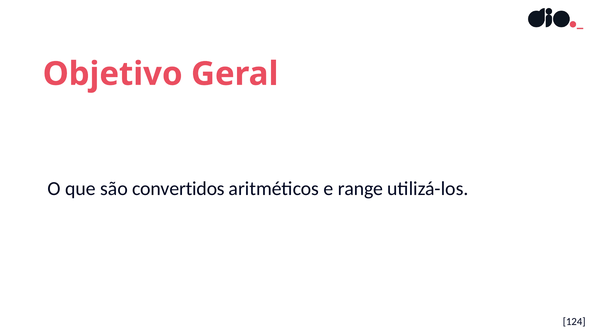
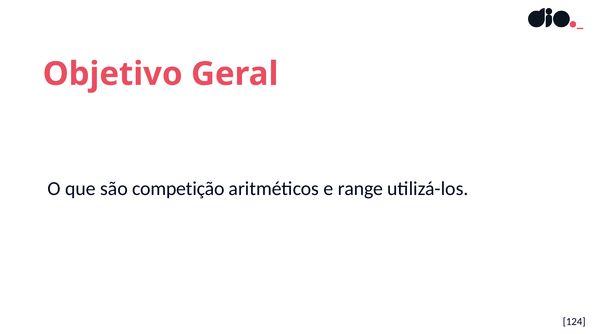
convertidos: convertidos -> competição
